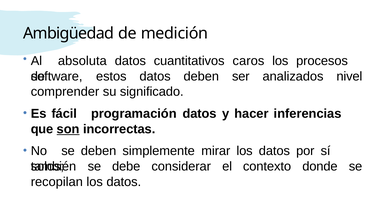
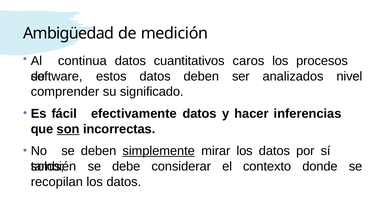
absoluta: absoluta -> continua
programación: programación -> efectivamente
simplemente underline: none -> present
